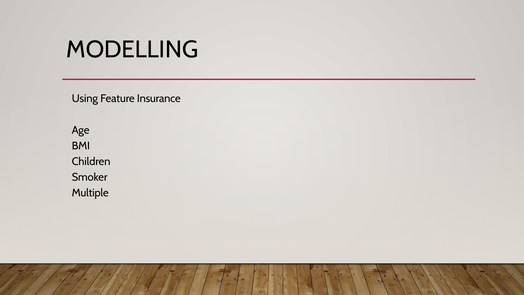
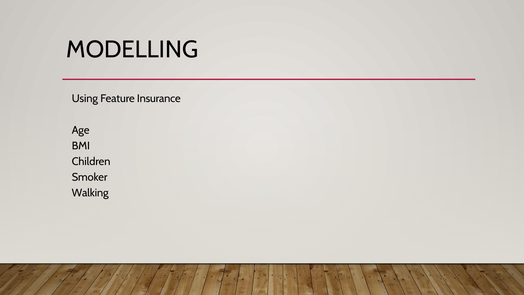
Multiple: Multiple -> Walking
